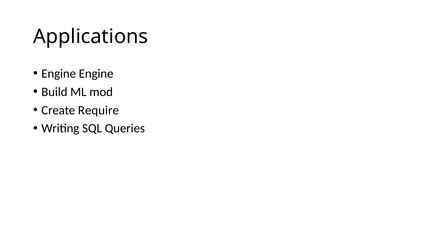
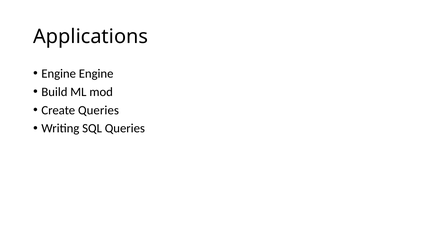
Create Require: Require -> Queries
